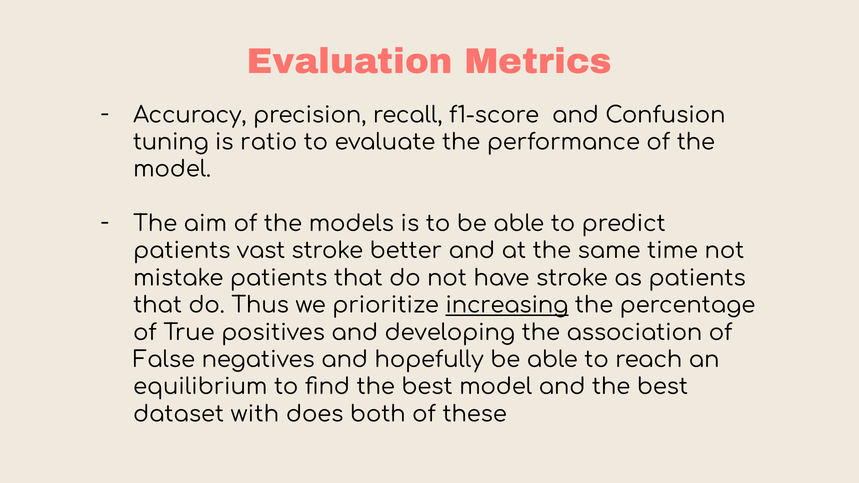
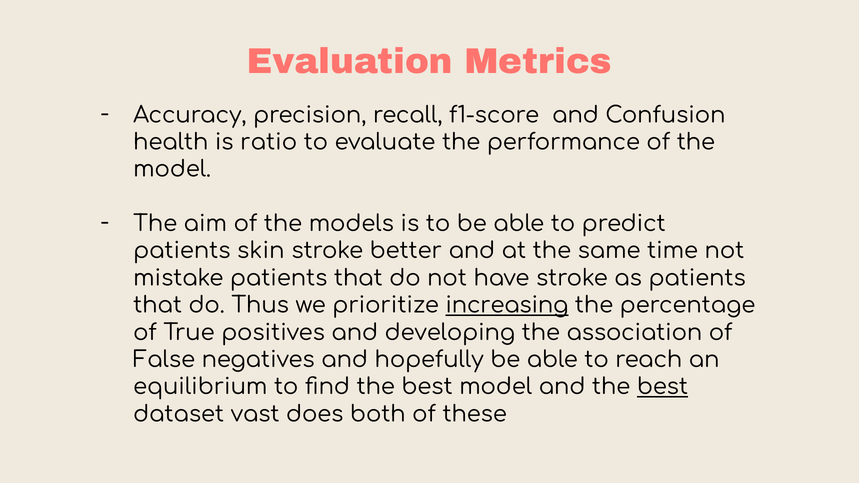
tuning: tuning -> health
vast: vast -> skin
best at (662, 387) underline: none -> present
with: with -> vast
